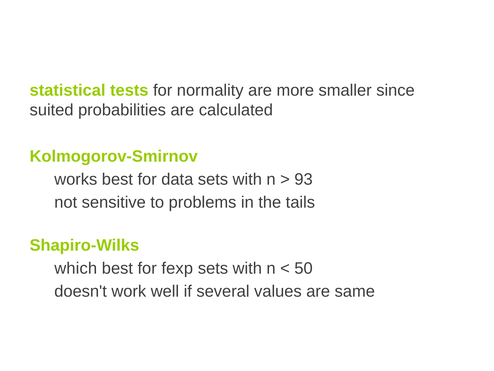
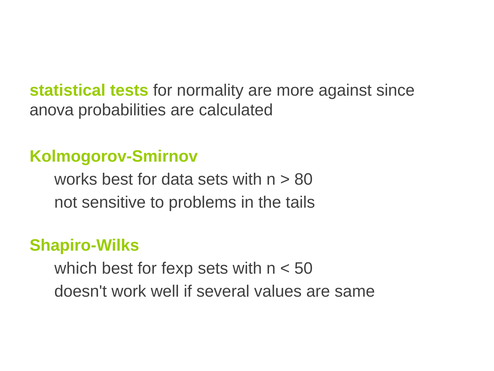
smaller: smaller -> against
suited: suited -> anova
93: 93 -> 80
